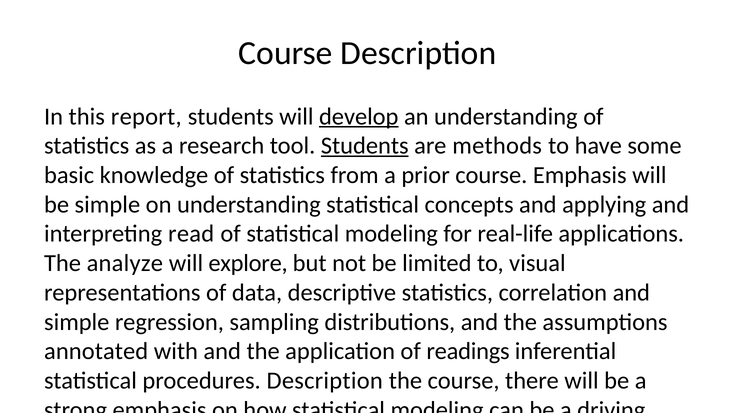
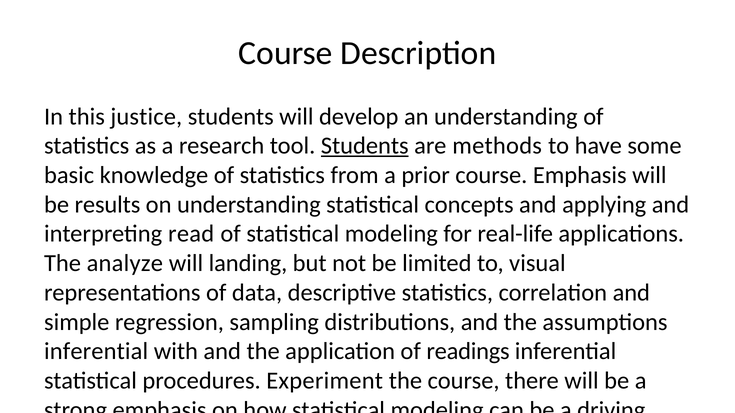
this report: report -> justice
develop underline: present -> none
be simple: simple -> results
explore: explore -> landing
annotated at (96, 352): annotated -> inferential
procedures Description: Description -> Experiment
